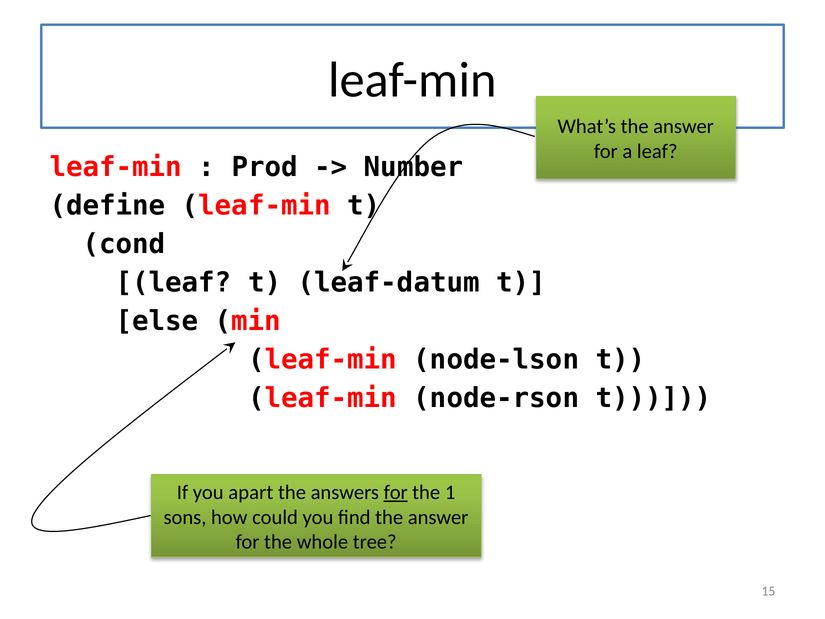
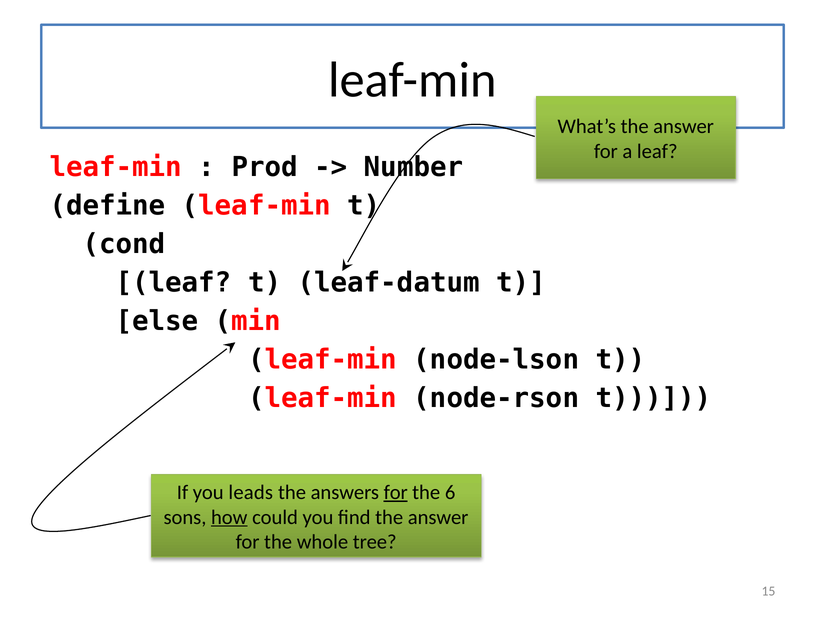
apart: apart -> leads
1: 1 -> 6
how underline: none -> present
